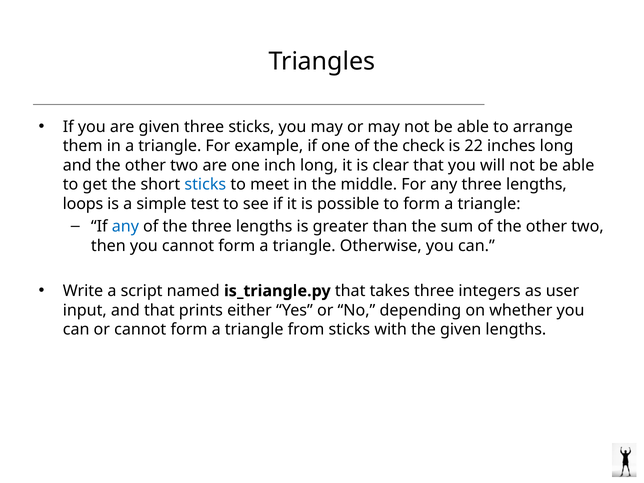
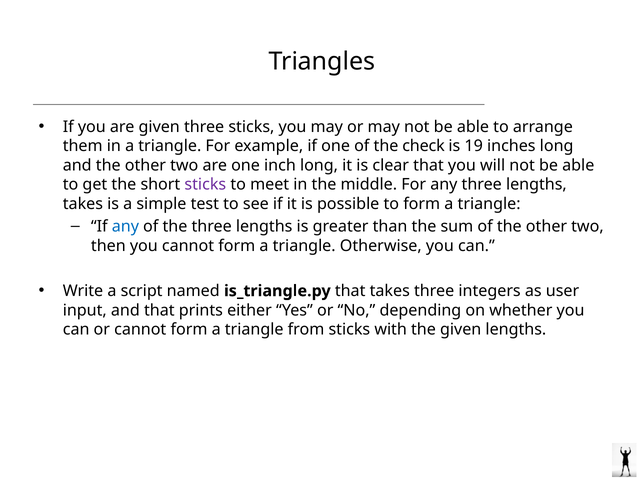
22: 22 -> 19
sticks at (205, 185) colour: blue -> purple
loops at (83, 204): loops -> takes
